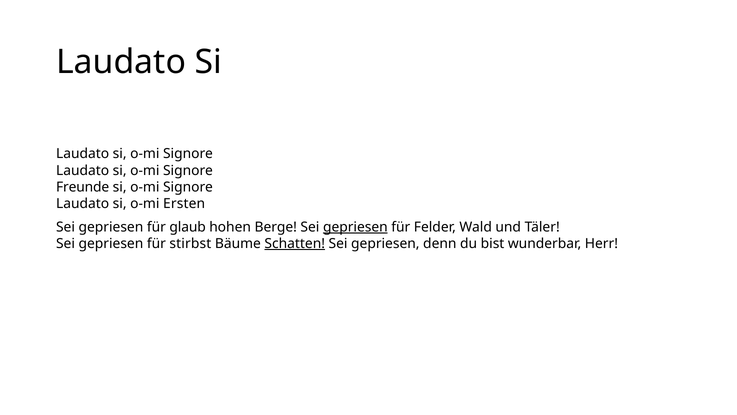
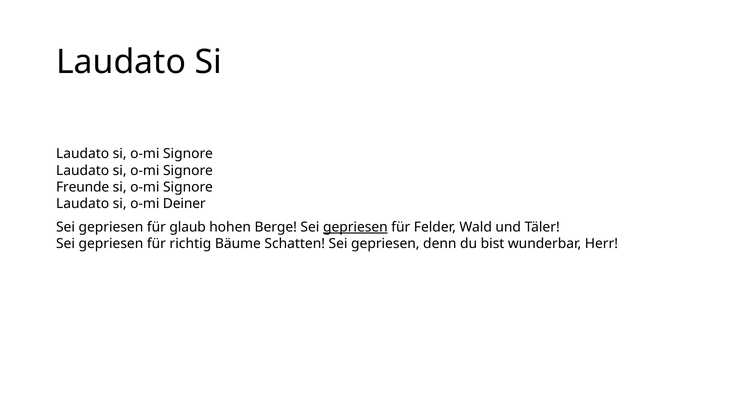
Ersten: Ersten -> Deiner
stirbst: stirbst -> richtig
Schatten underline: present -> none
